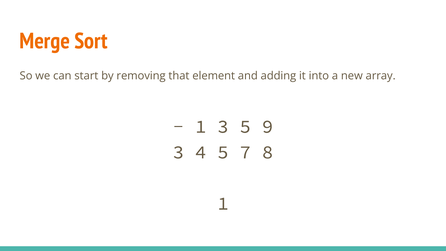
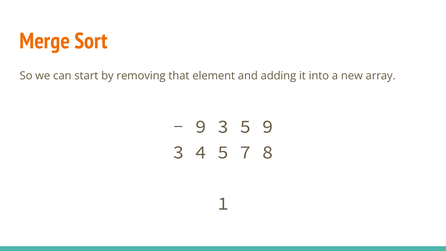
1 at (201, 127): 1 -> 9
